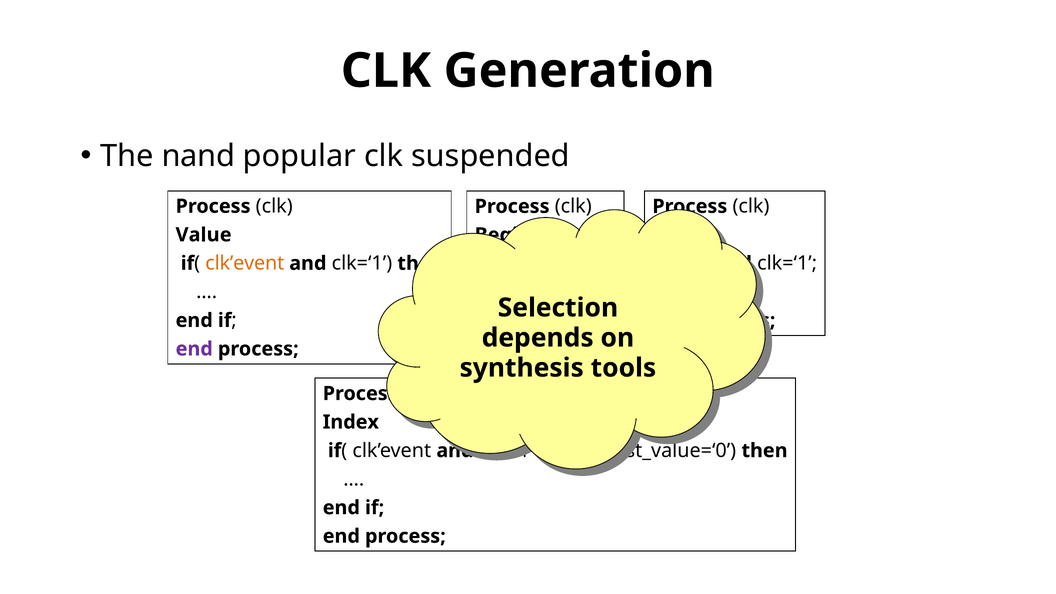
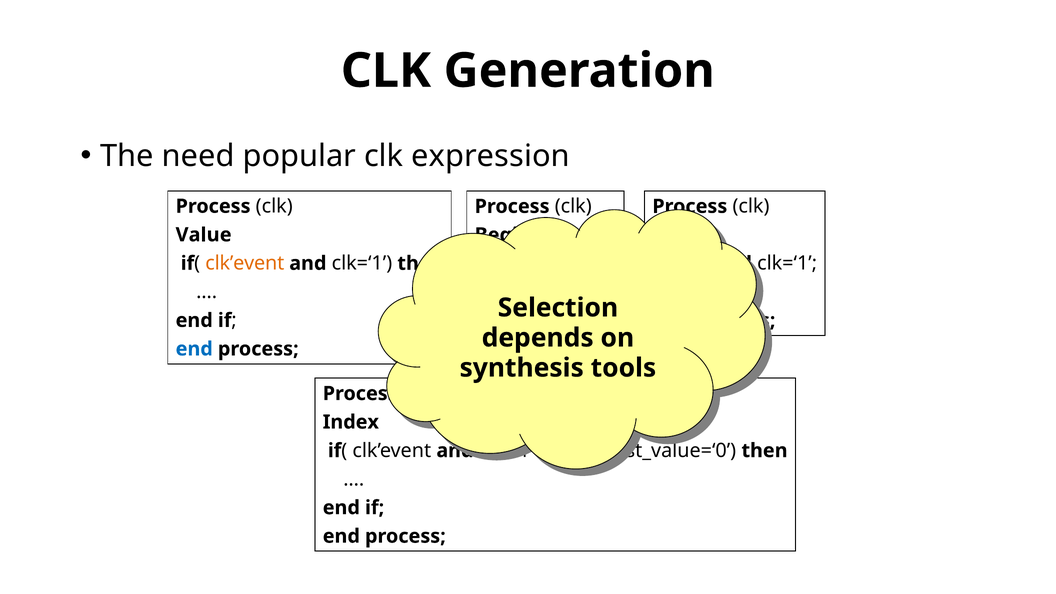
nand: nand -> need
suspended: suspended -> expression
end at (194, 349) colour: purple -> blue
